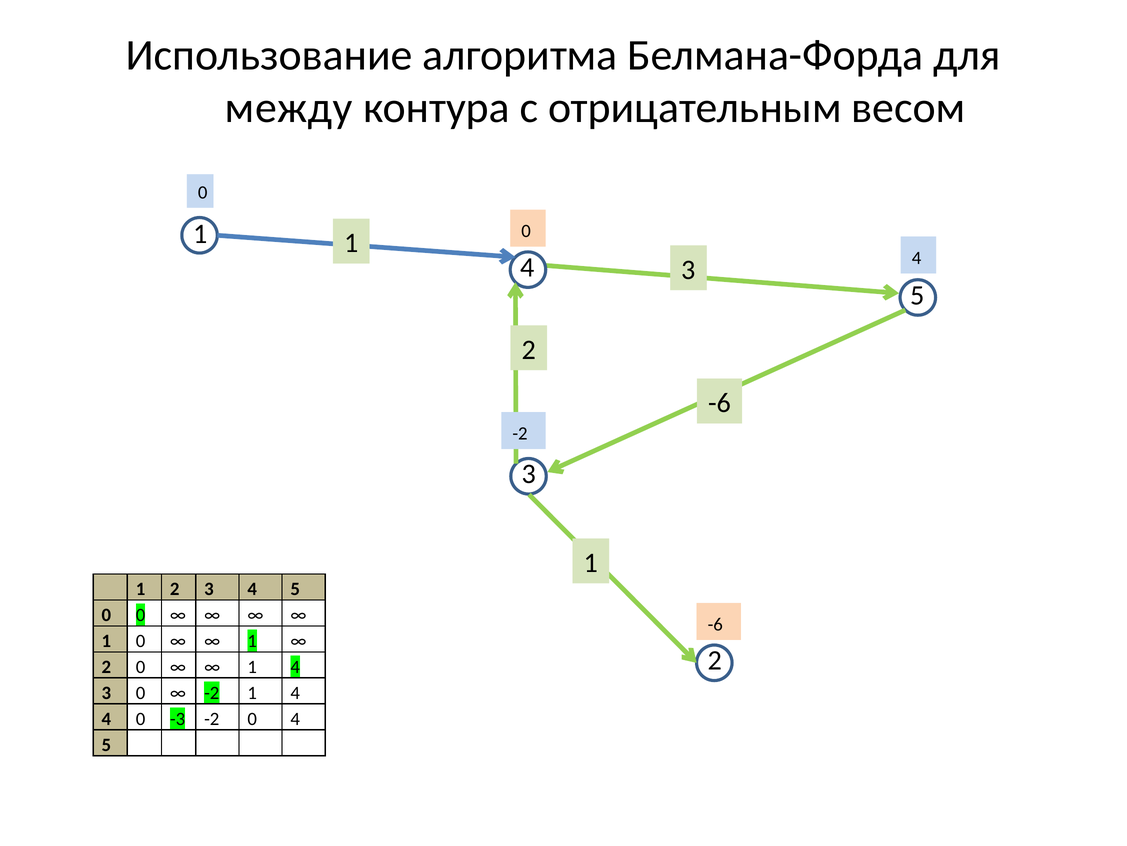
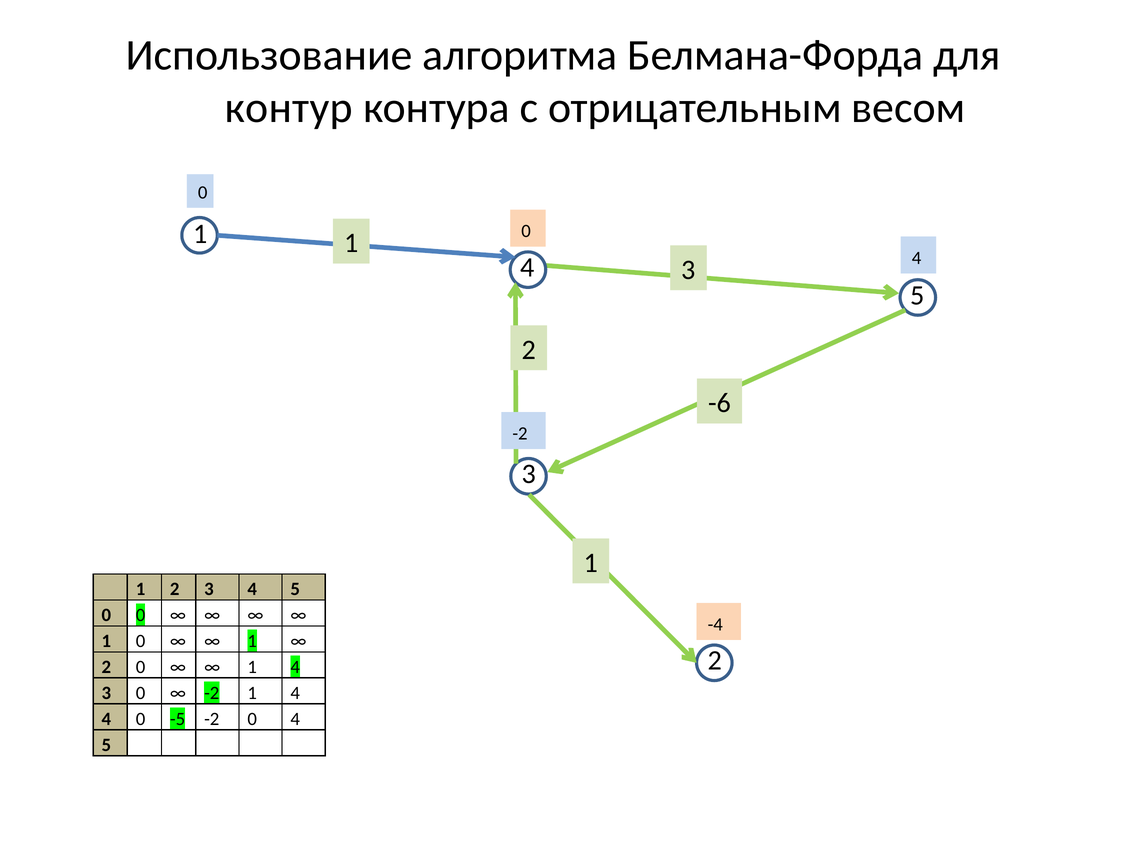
между: между -> контур
-6 at (715, 624): -6 -> -4
-3: -3 -> -5
